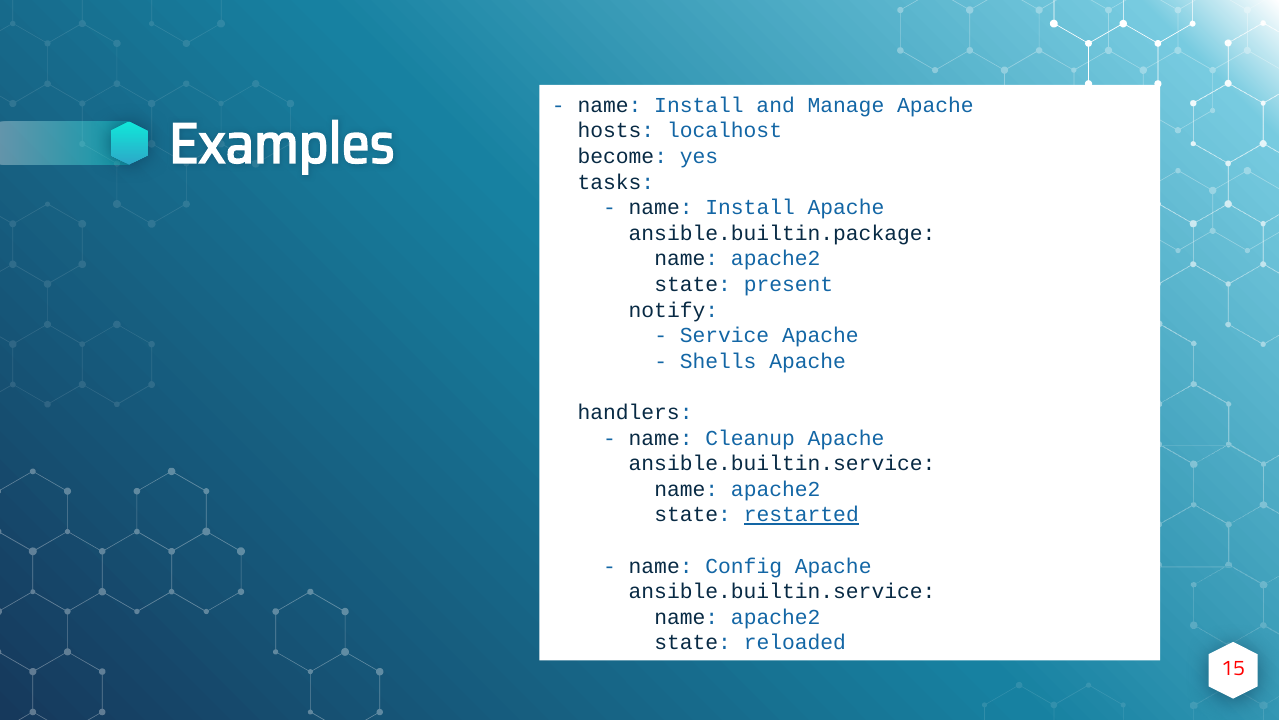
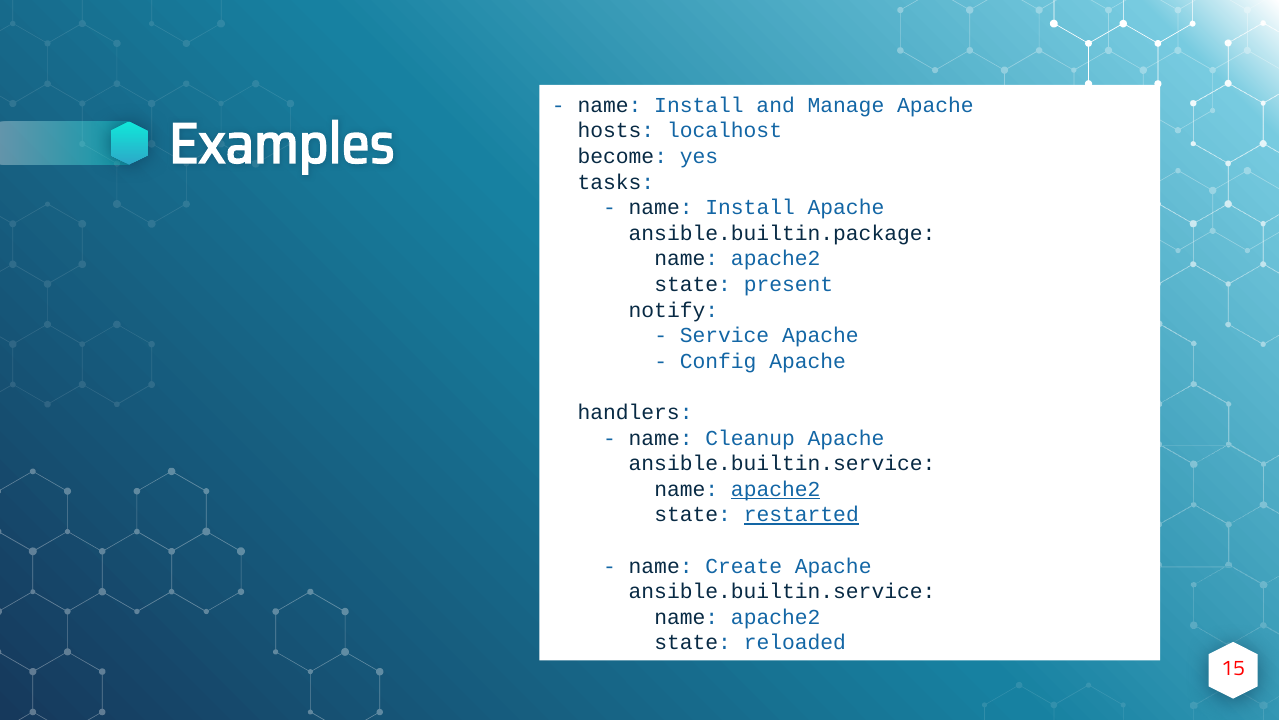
Shells: Shells -> Config
apache2 at (776, 489) underline: none -> present
Config: Config -> Create
